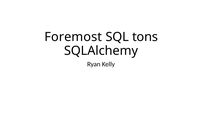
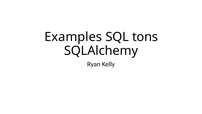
Foremost: Foremost -> Examples
